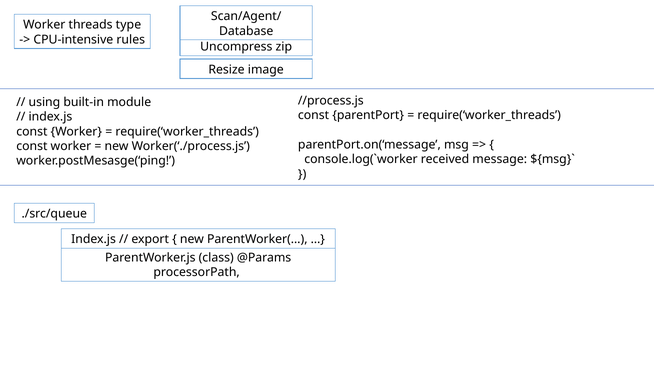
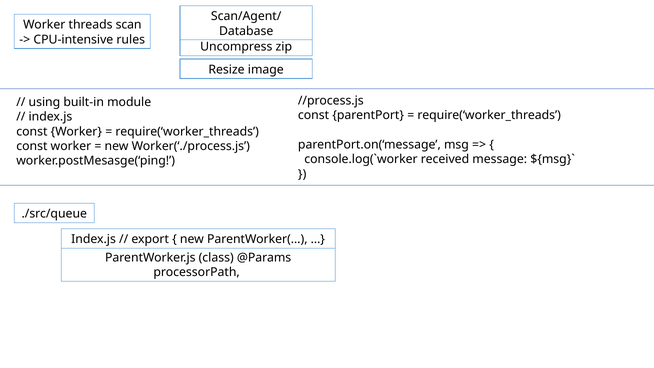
type: type -> scan
